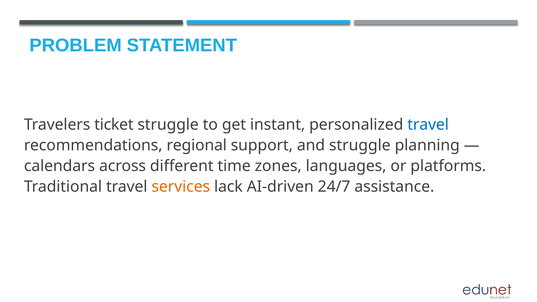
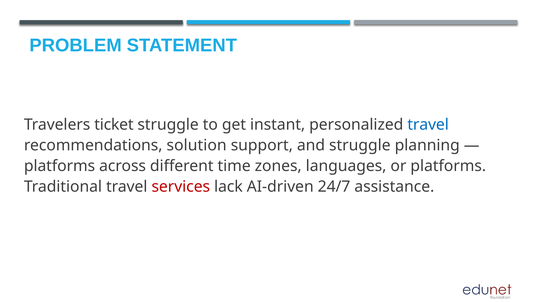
regional: regional -> solution
calendars at (60, 166): calendars -> platforms
services colour: orange -> red
